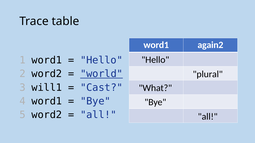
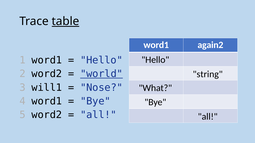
table underline: none -> present
plural: plural -> string
Cast: Cast -> Nose
